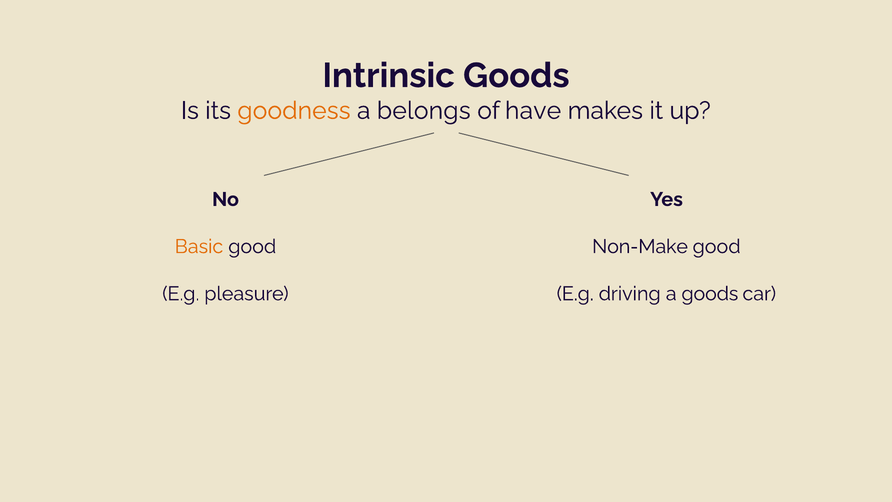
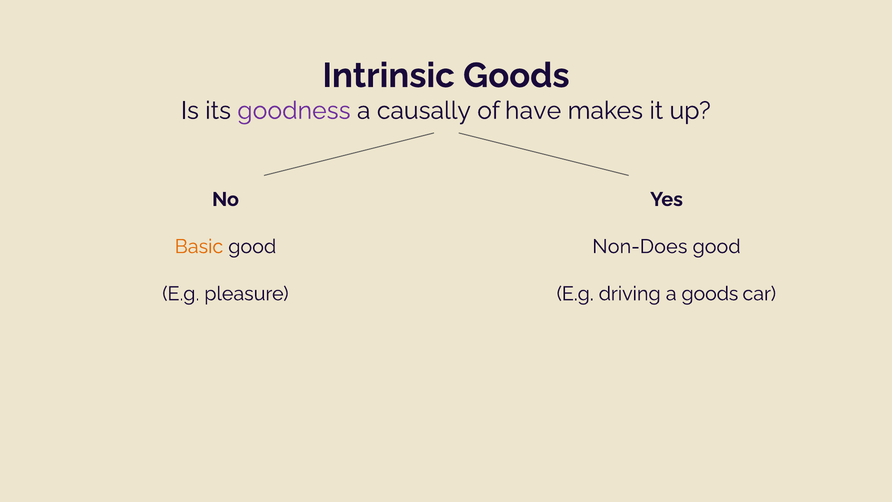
goodness colour: orange -> purple
belongs: belongs -> causally
Non-Make: Non-Make -> Non-Does
